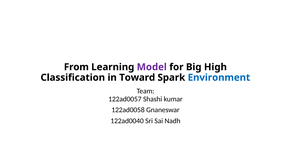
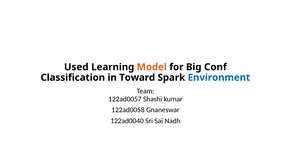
From: From -> Used
Model colour: purple -> orange
High: High -> Conf
